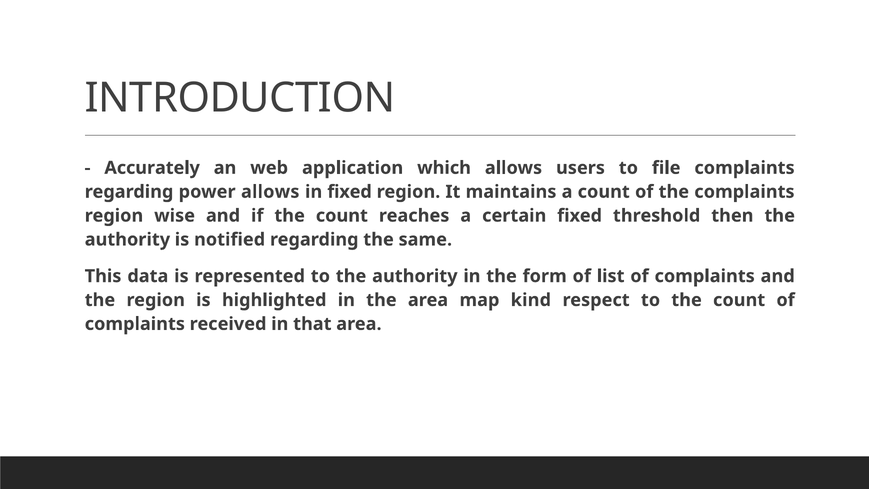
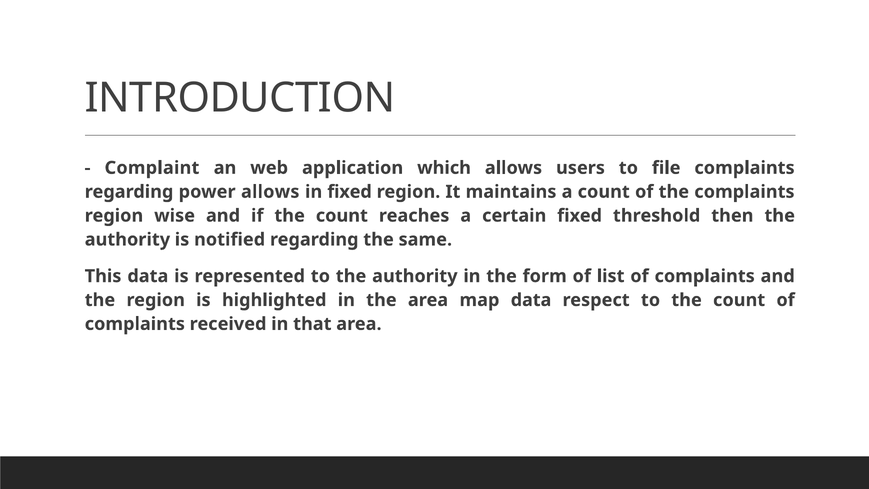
Accurately: Accurately -> Complaint
map kind: kind -> data
